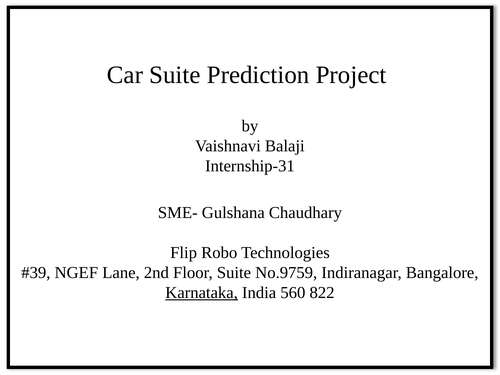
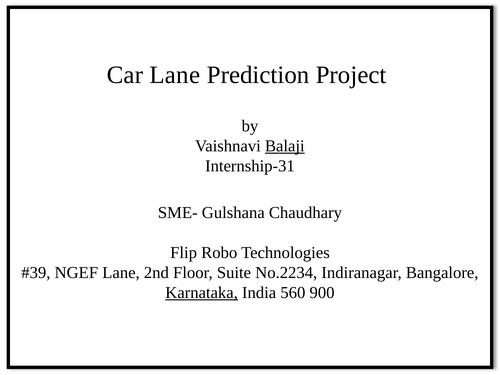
Car Suite: Suite -> Lane
Balaji underline: none -> present
No.9759: No.9759 -> No.2234
822: 822 -> 900
